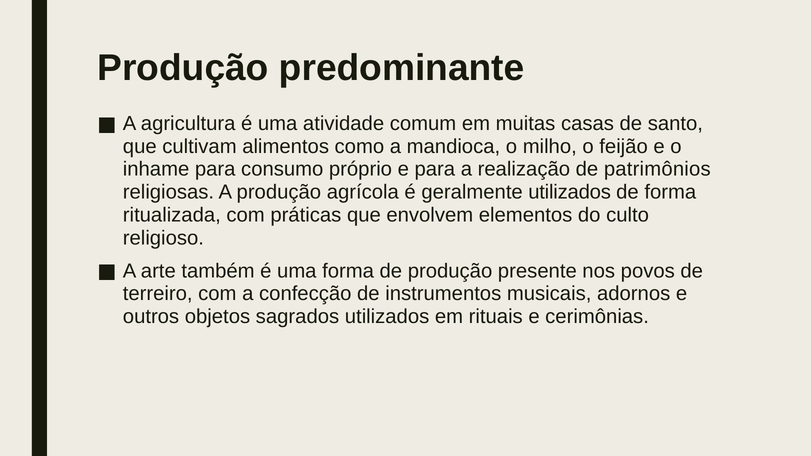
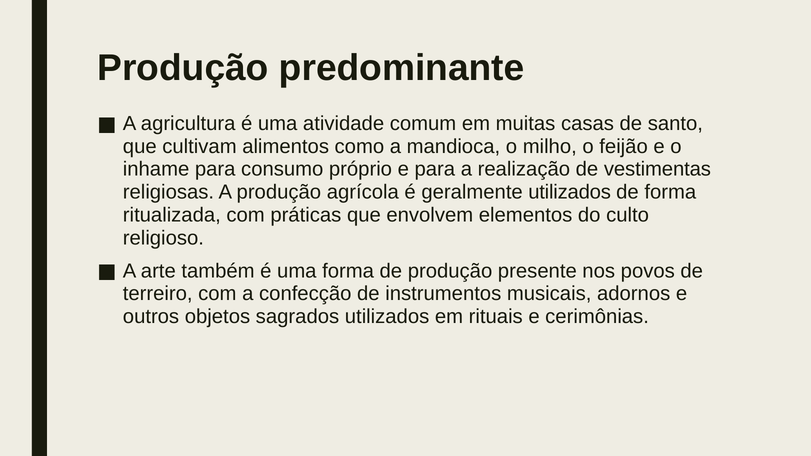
patrimônios: patrimônios -> vestimentas
